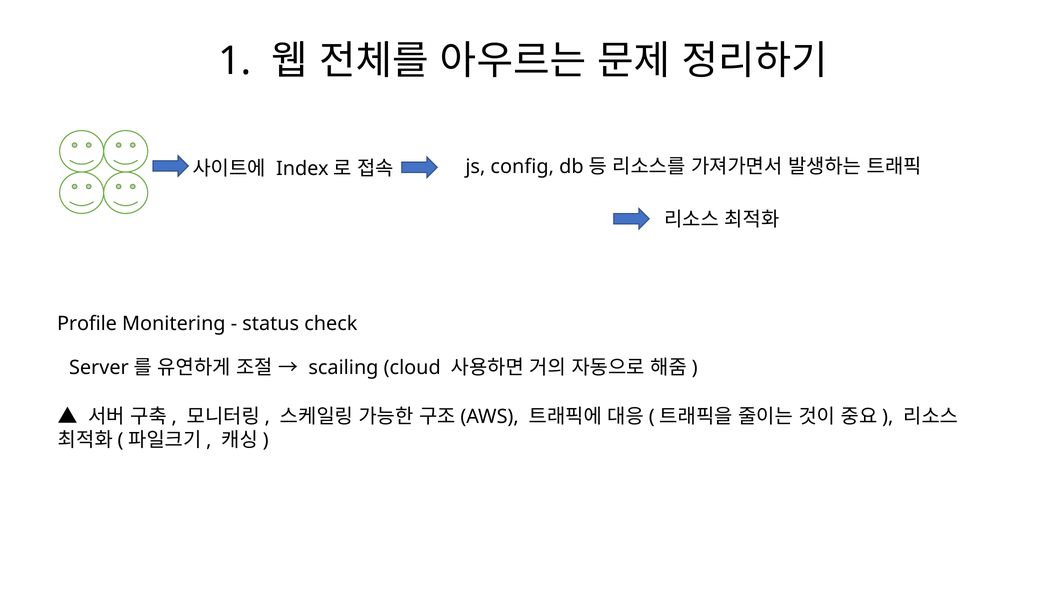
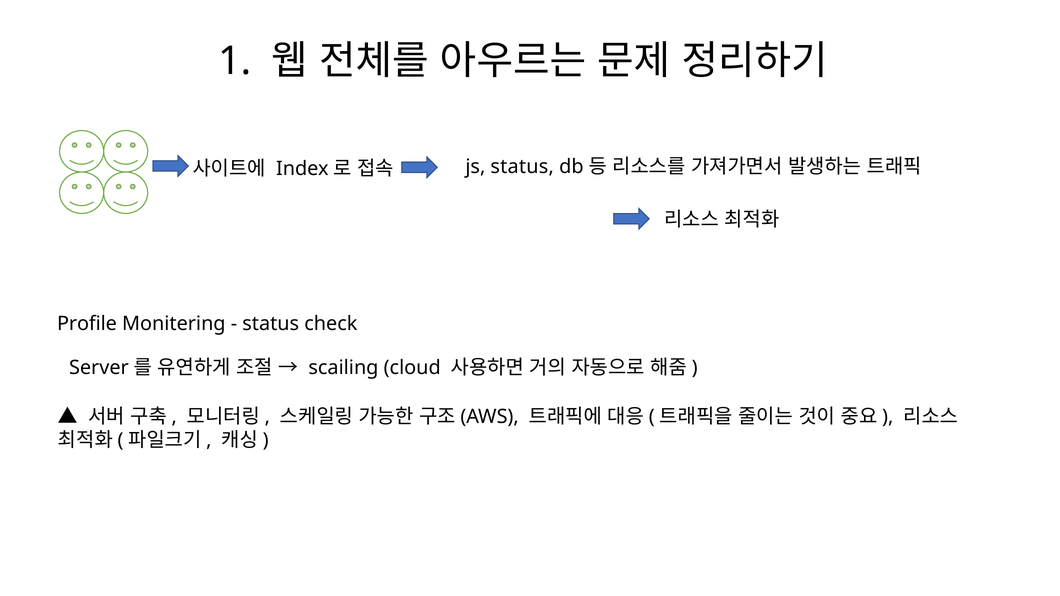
js config: config -> status
